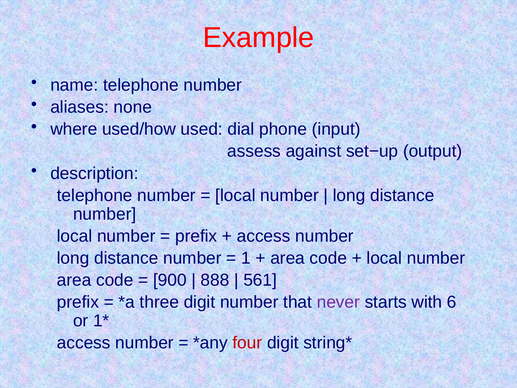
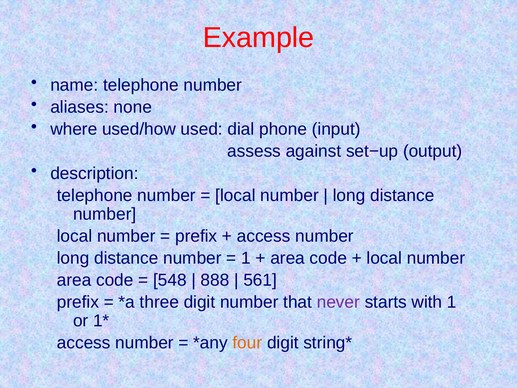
900: 900 -> 548
with 6: 6 -> 1
four colour: red -> orange
